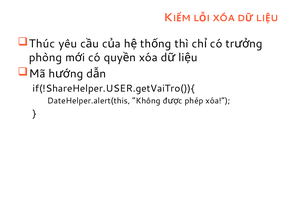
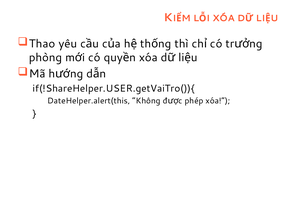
Thúc: Thúc -> Thao
